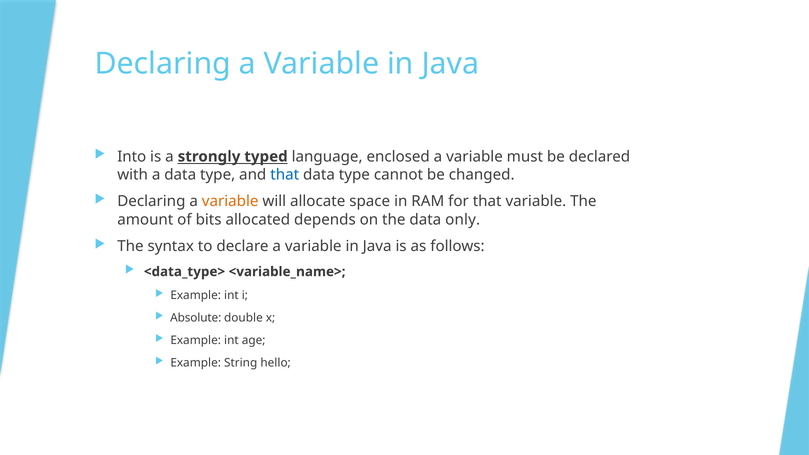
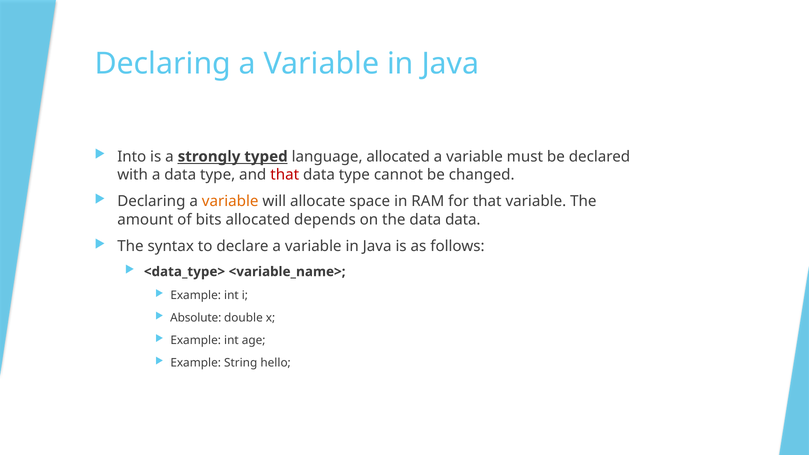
language enclosed: enclosed -> allocated
that at (285, 175) colour: blue -> red
data only: only -> data
